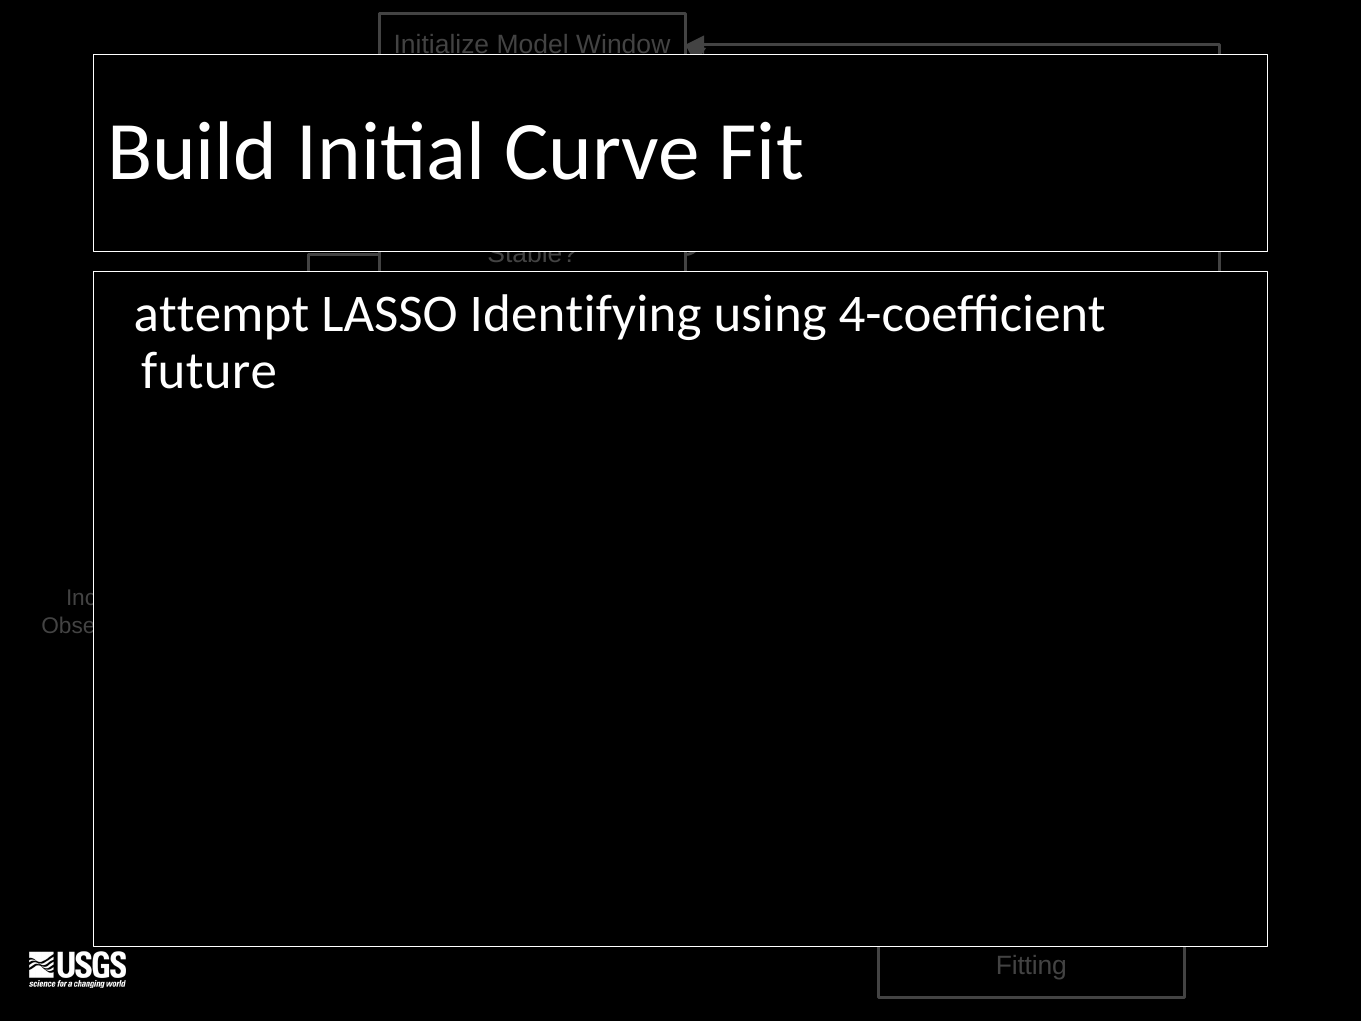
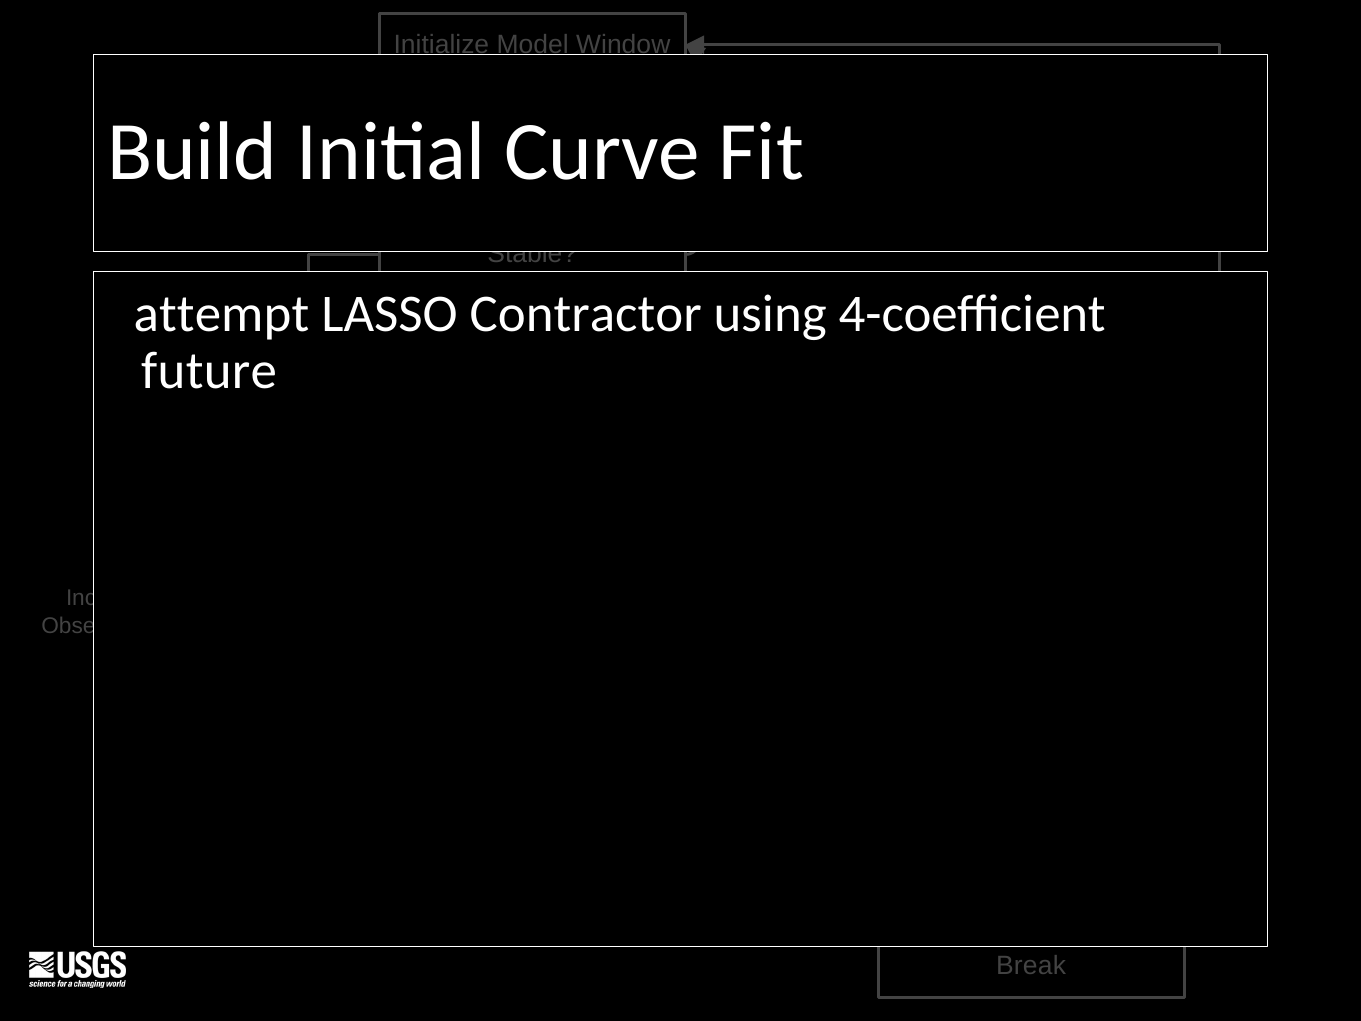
Identifying: Identifying -> Contractor
Fitting at (1031, 965): Fitting -> Break
